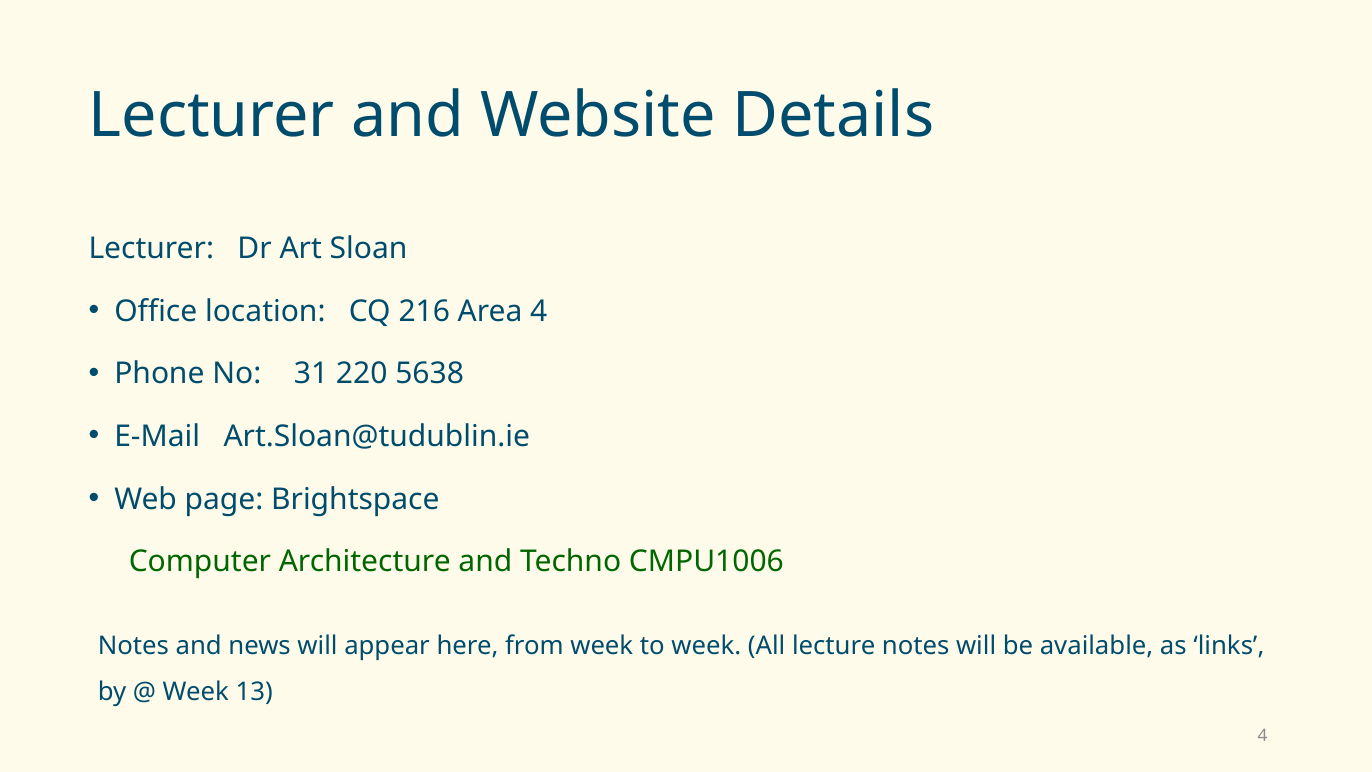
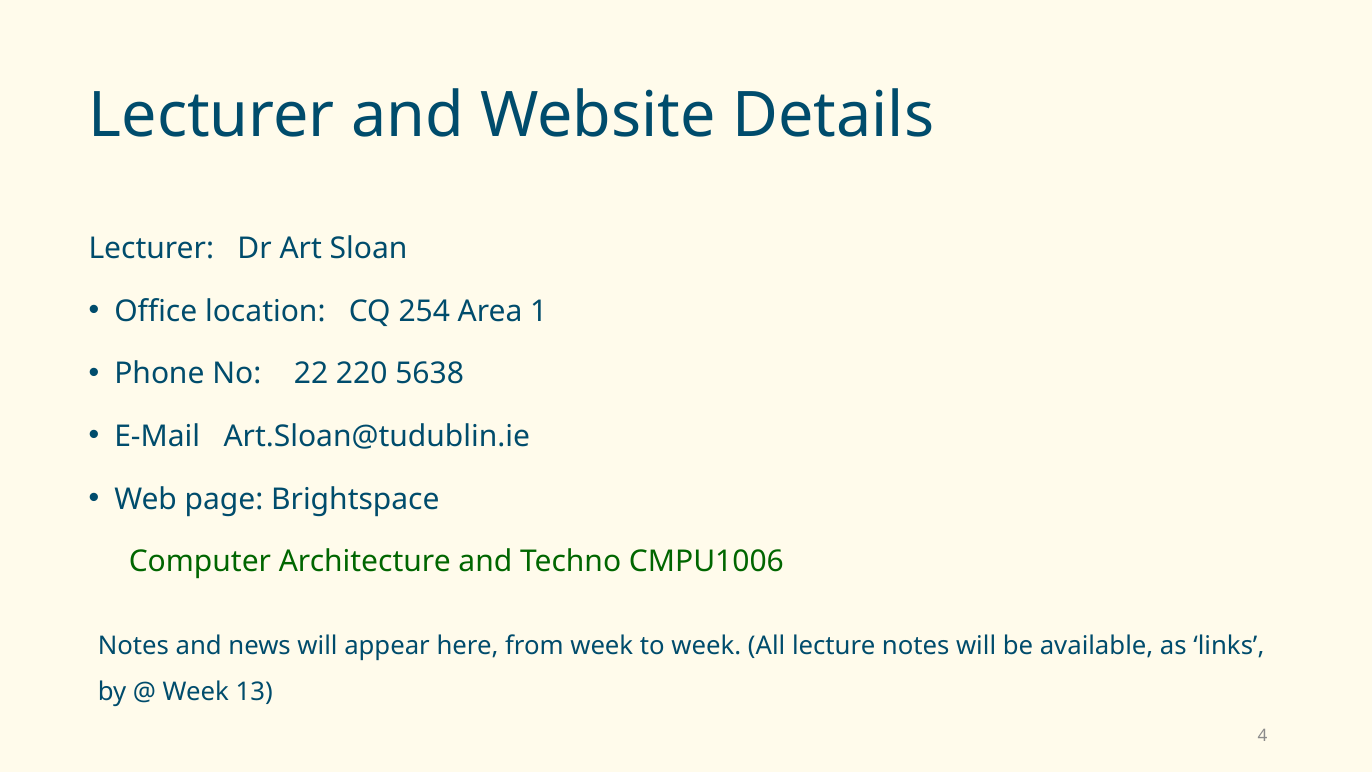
216: 216 -> 254
Area 4: 4 -> 1
31: 31 -> 22
